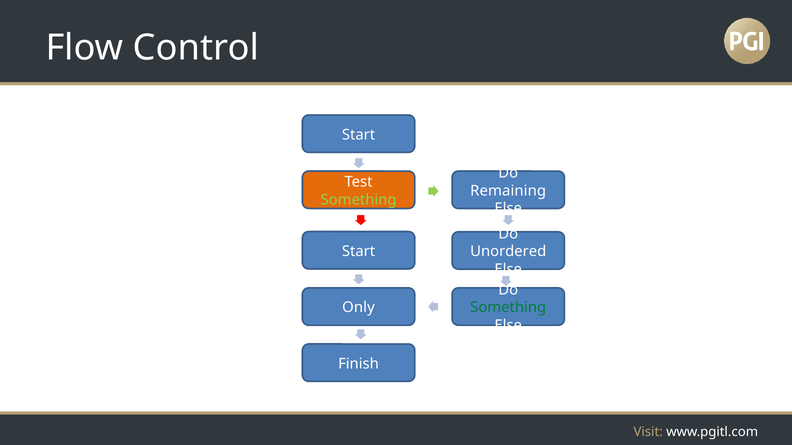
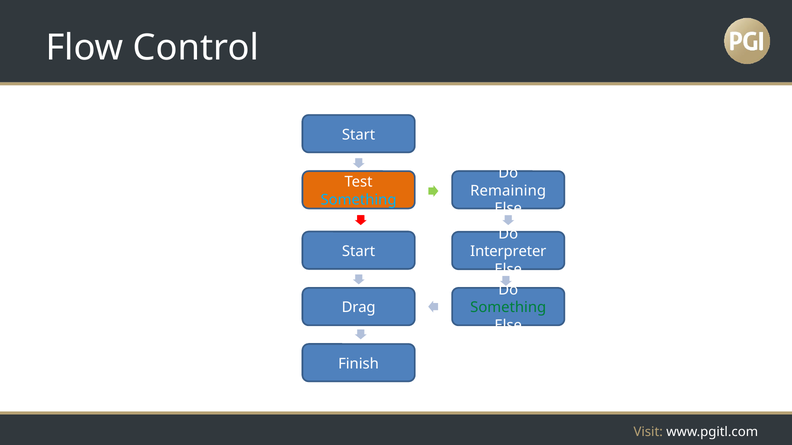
Something at (359, 200) colour: light green -> light blue
Unordered: Unordered -> Interpreter
Only: Only -> Drag
